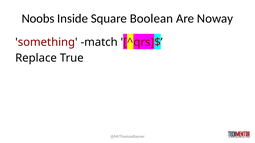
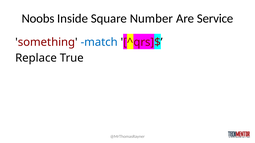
Boolean: Boolean -> Number
Noway: Noway -> Service
match colour: black -> blue
